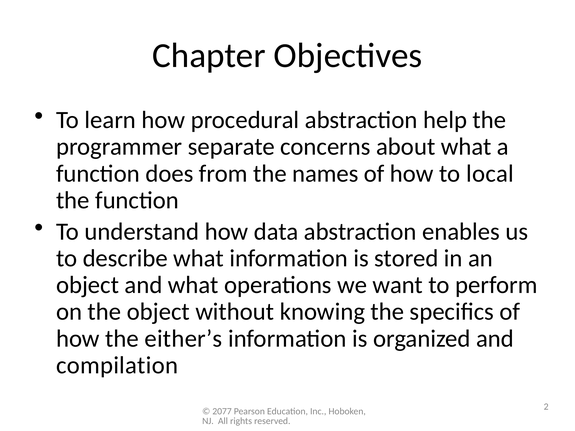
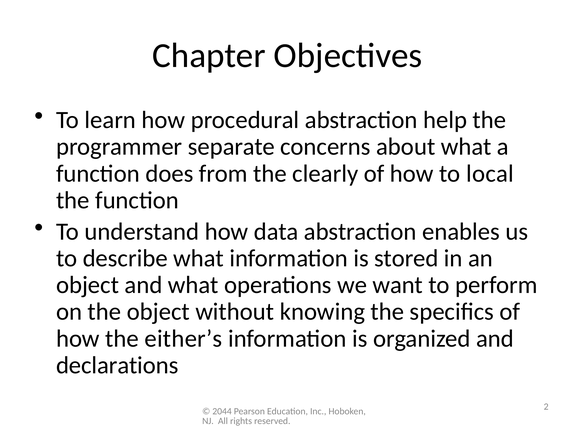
names: names -> clearly
compilation: compilation -> declarations
2077: 2077 -> 2044
